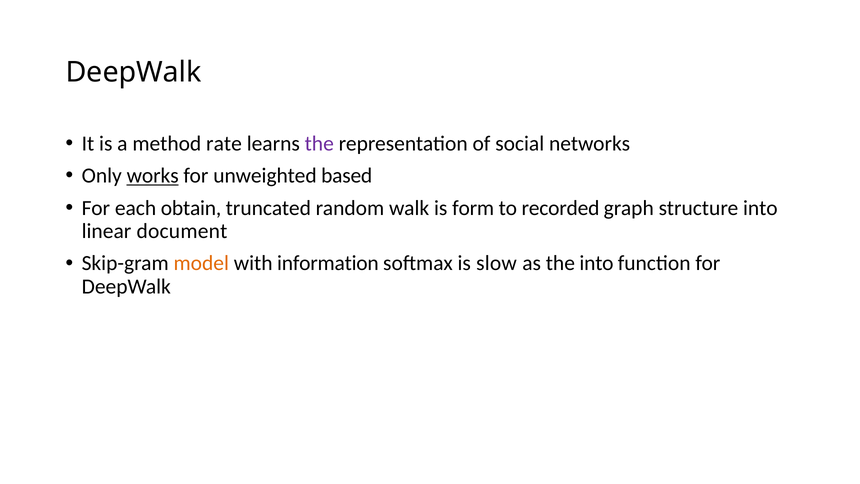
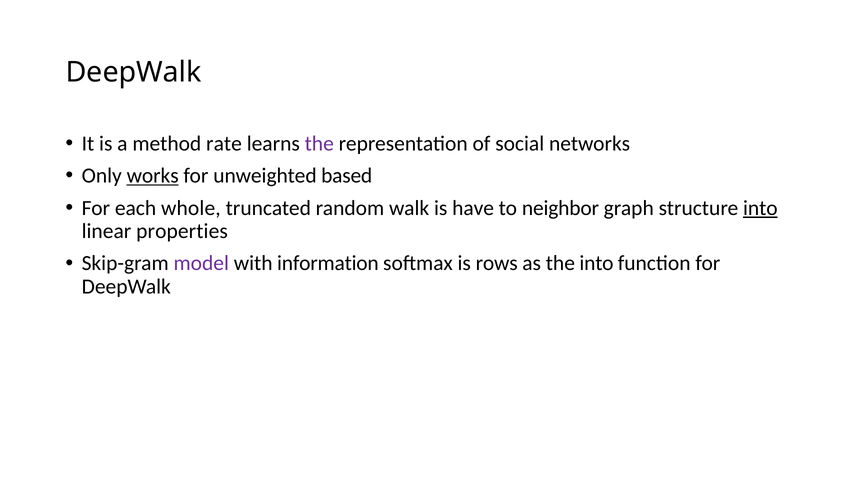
obtain: obtain -> whole
form: form -> have
recorded: recorded -> neighbor
into at (760, 208) underline: none -> present
document: document -> properties
model colour: orange -> purple
slow: slow -> rows
